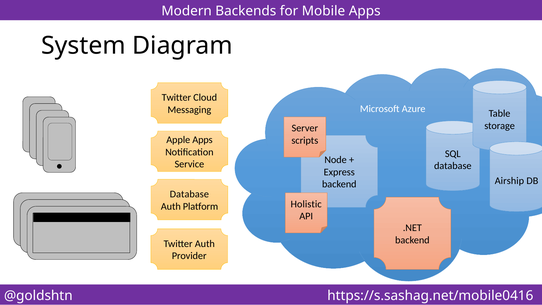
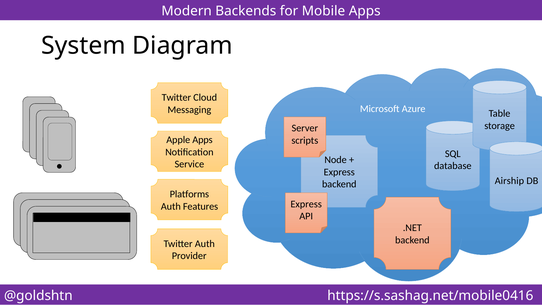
Database at (189, 194): Database -> Platforms
Holistic at (306, 204): Holistic -> Express
Platform: Platform -> Features
